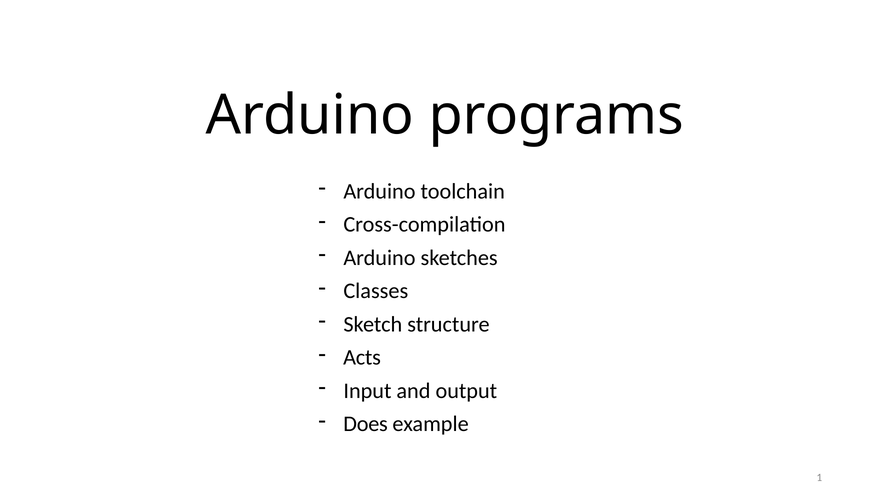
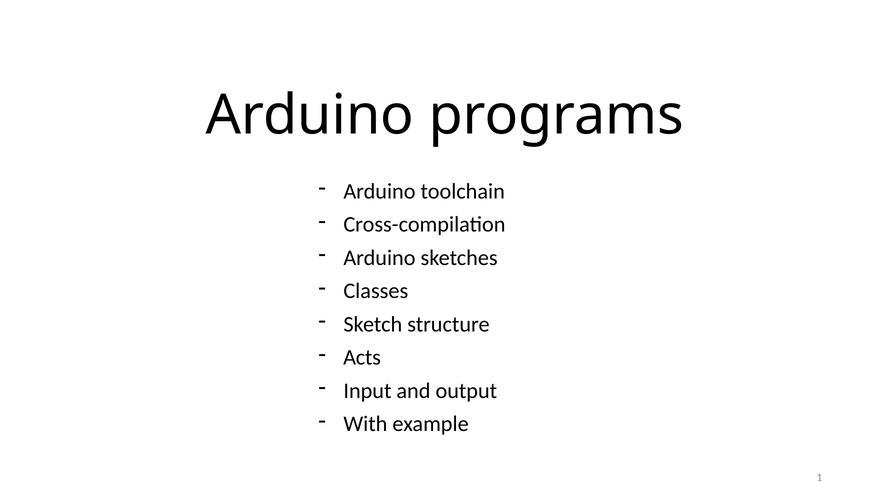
Does: Does -> With
